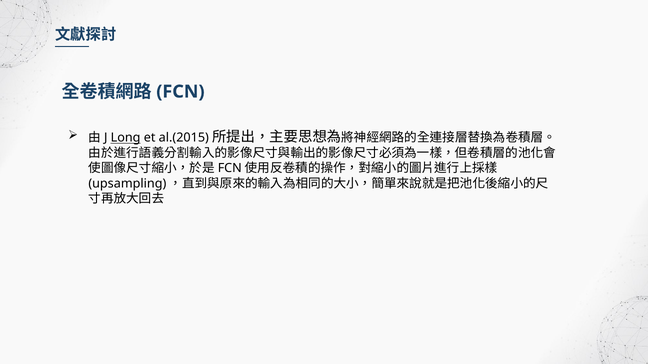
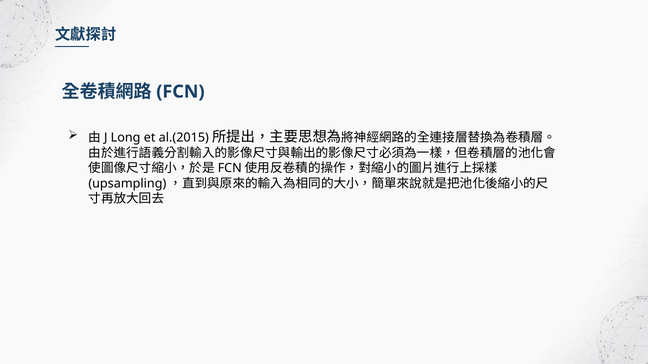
Long underline: present -> none
